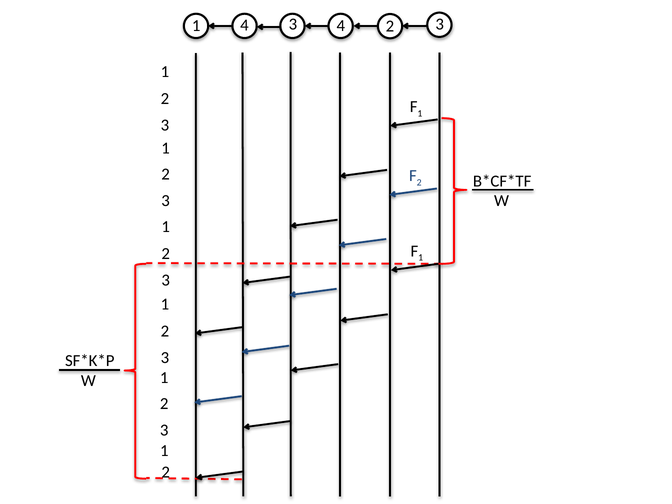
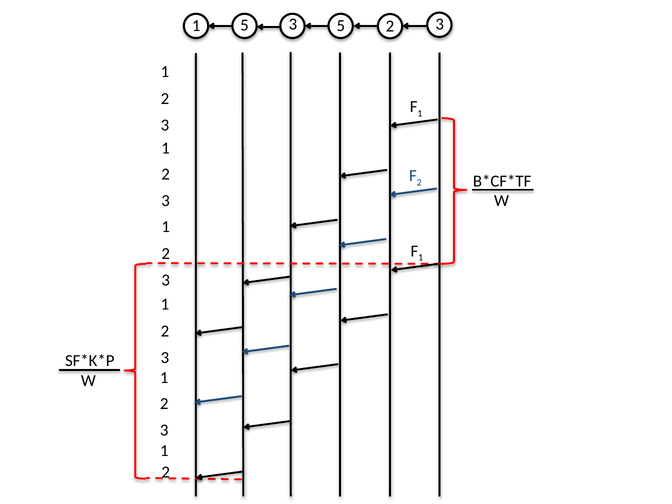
1 4: 4 -> 5
3 4: 4 -> 5
